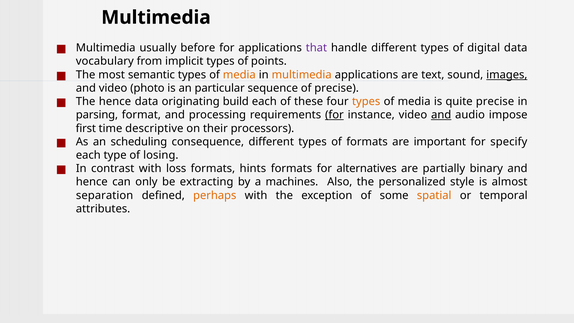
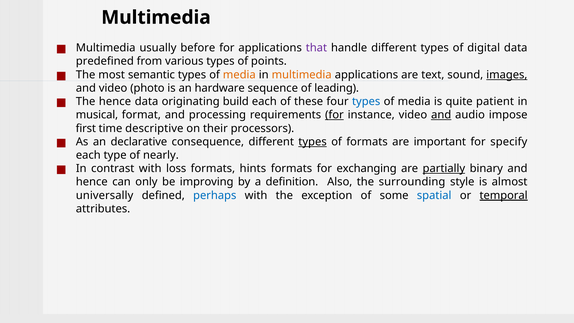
vocabulary: vocabulary -> predefined
implicit: implicit -> various
particular: particular -> hardware
of precise: precise -> leading
types at (366, 101) colour: orange -> blue
quite precise: precise -> patient
parsing: parsing -> musical
scheduling: scheduling -> declarative
types at (313, 142) underline: none -> present
losing: losing -> nearly
alternatives: alternatives -> exchanging
partially underline: none -> present
extracting: extracting -> improving
machines: machines -> definition
personalized: personalized -> surrounding
separation: separation -> universally
perhaps colour: orange -> blue
spatial colour: orange -> blue
temporal underline: none -> present
